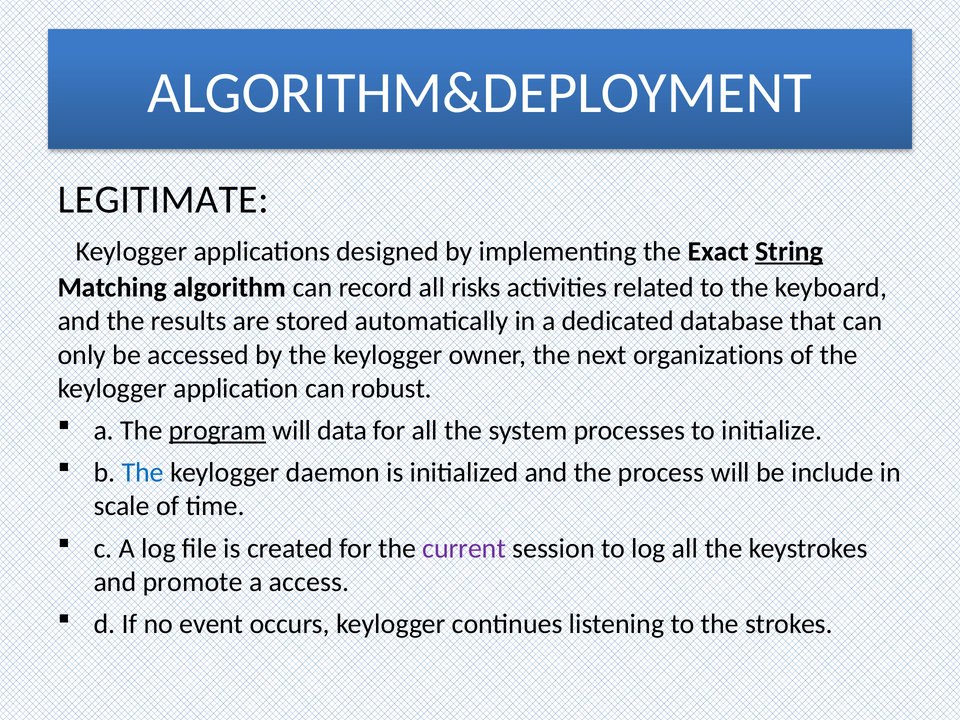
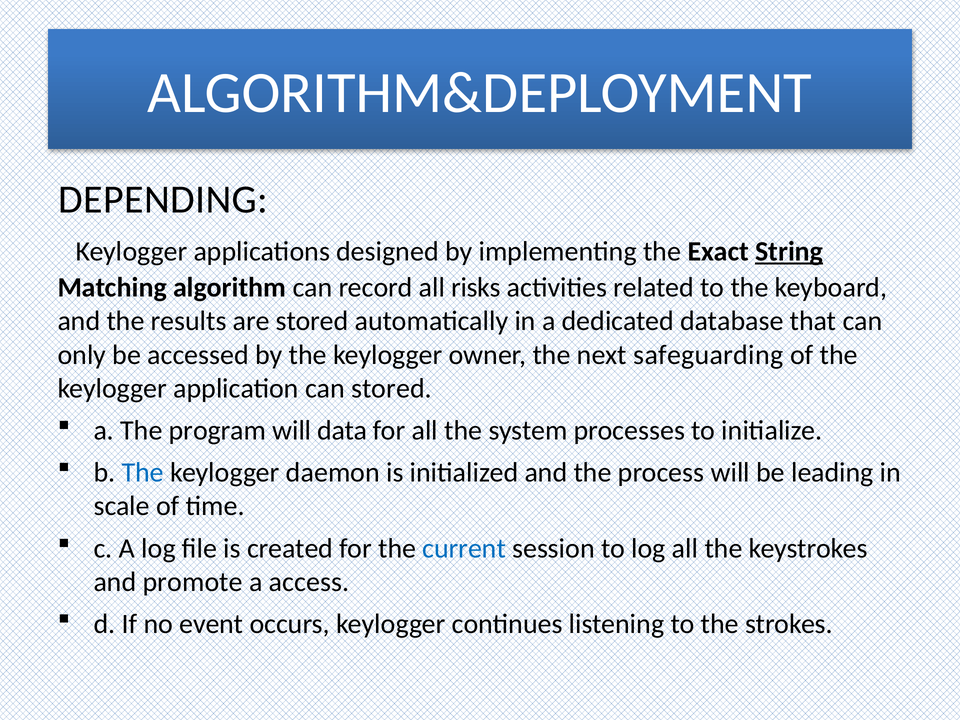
LEGITIMATE: LEGITIMATE -> DEPENDING
organizations: organizations -> safeguarding
can robust: robust -> stored
program underline: present -> none
include: include -> leading
current colour: purple -> blue
